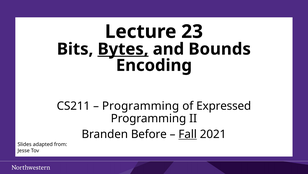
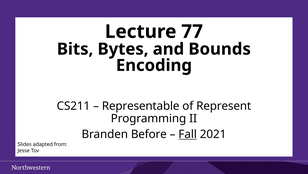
23: 23 -> 77
Bytes underline: present -> none
Programming at (141, 106): Programming -> Representable
Expressed: Expressed -> Represent
